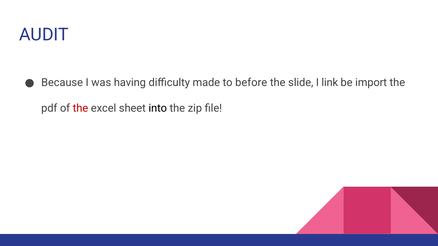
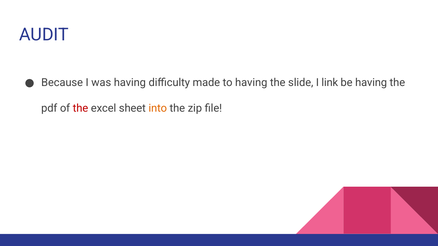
to before: before -> having
be import: import -> having
into colour: black -> orange
